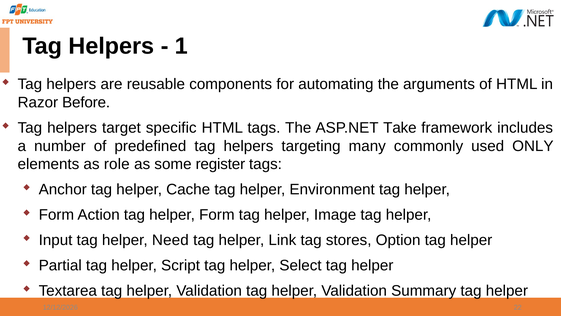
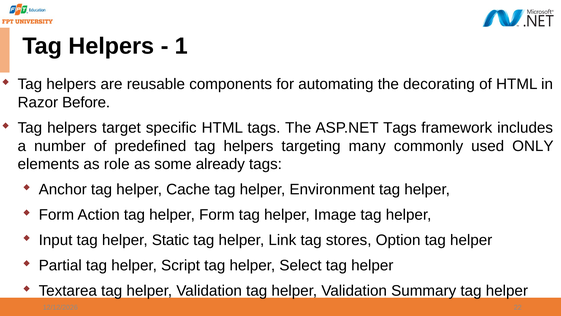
arguments: arguments -> decorating
ASP.NET Take: Take -> Tags
register: register -> already
Need: Need -> Static
